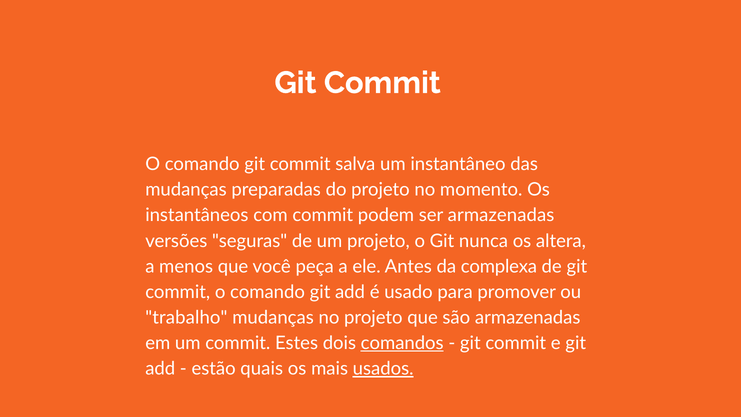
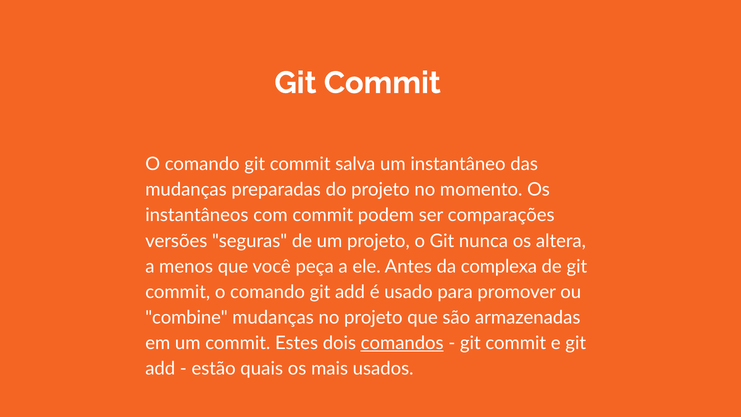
ser armazenadas: armazenadas -> comparações
trabalho: trabalho -> combine
usados underline: present -> none
